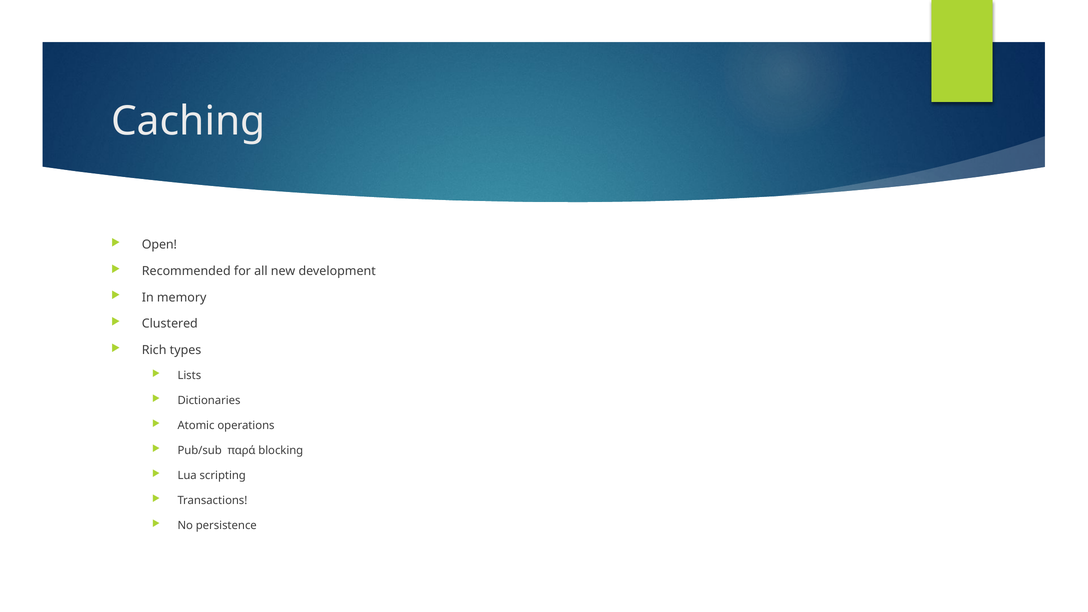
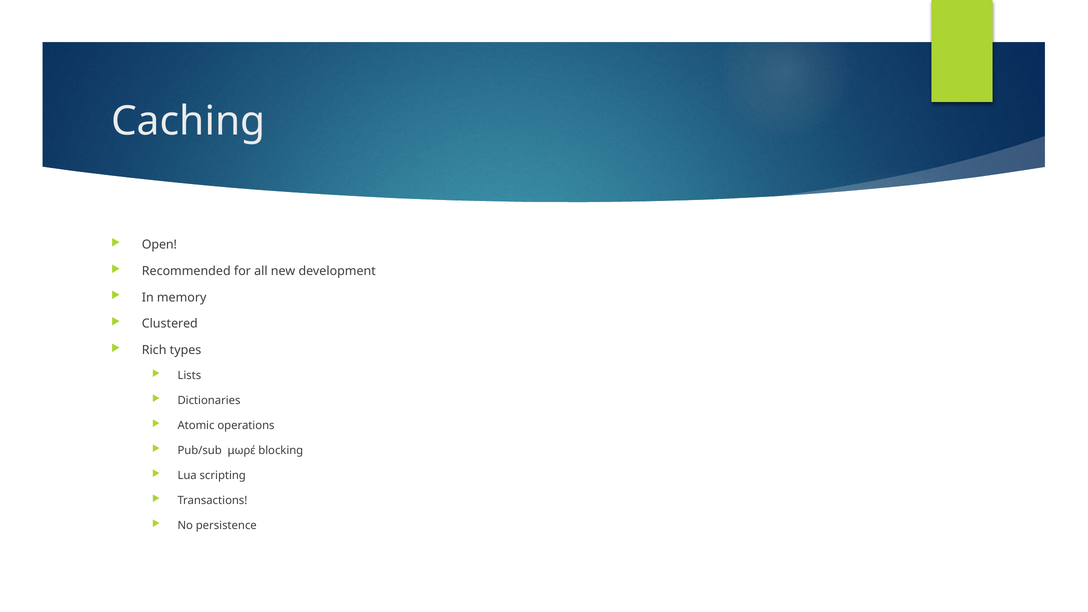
παρά: παρά -> μωρέ
